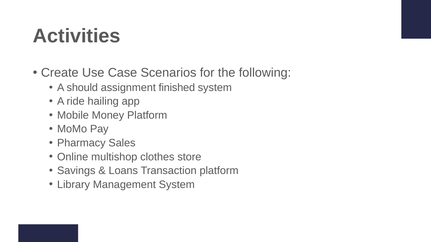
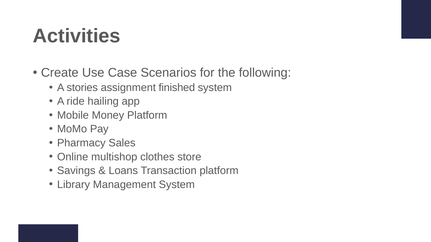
should: should -> stories
